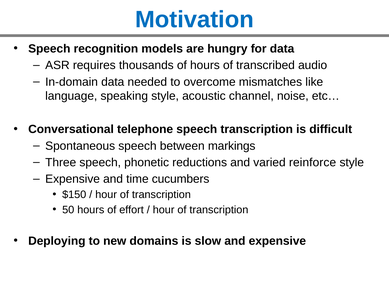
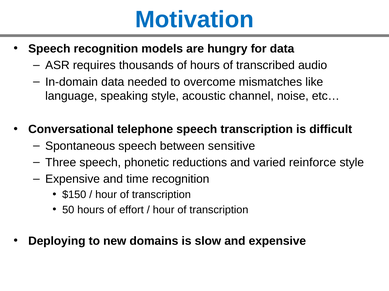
markings: markings -> sensitive
time cucumbers: cucumbers -> recognition
